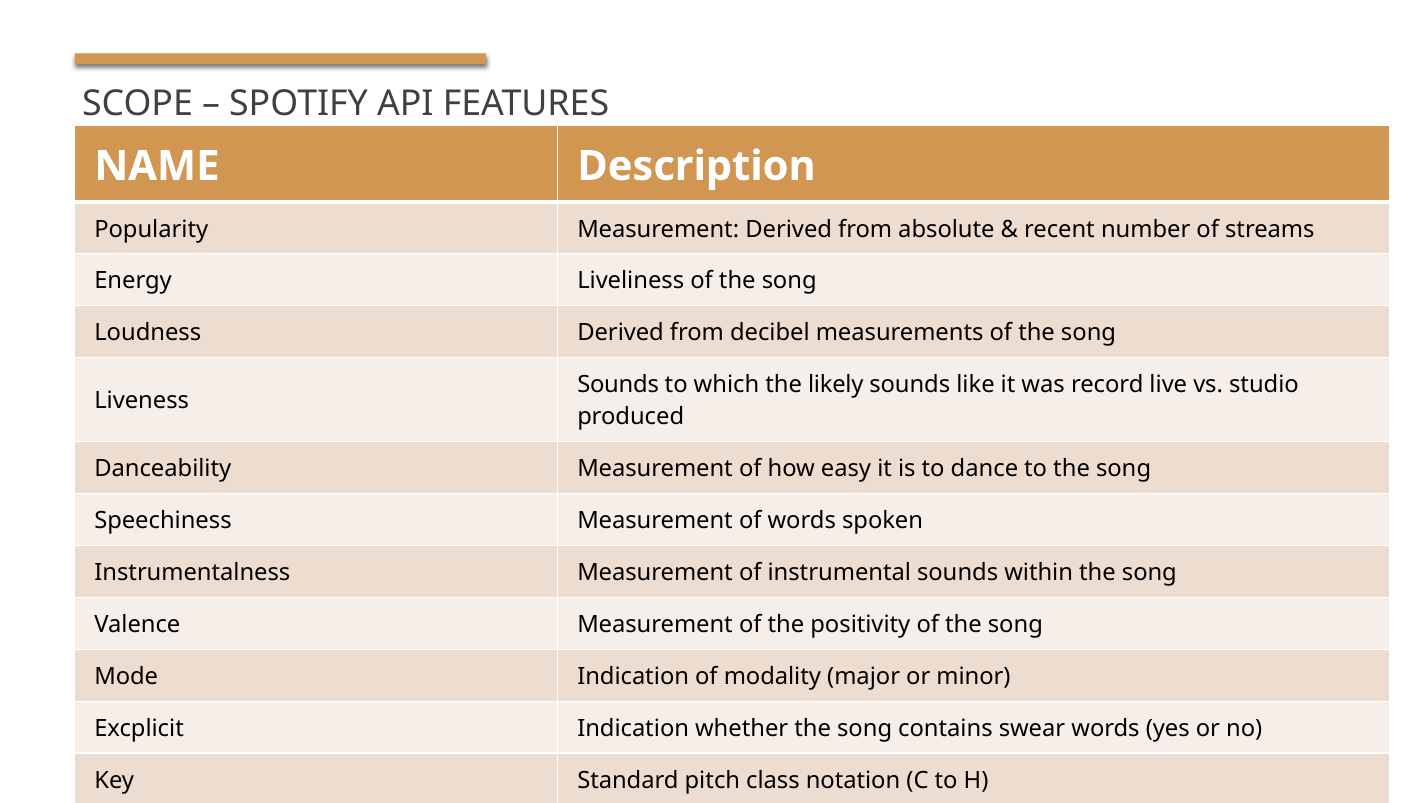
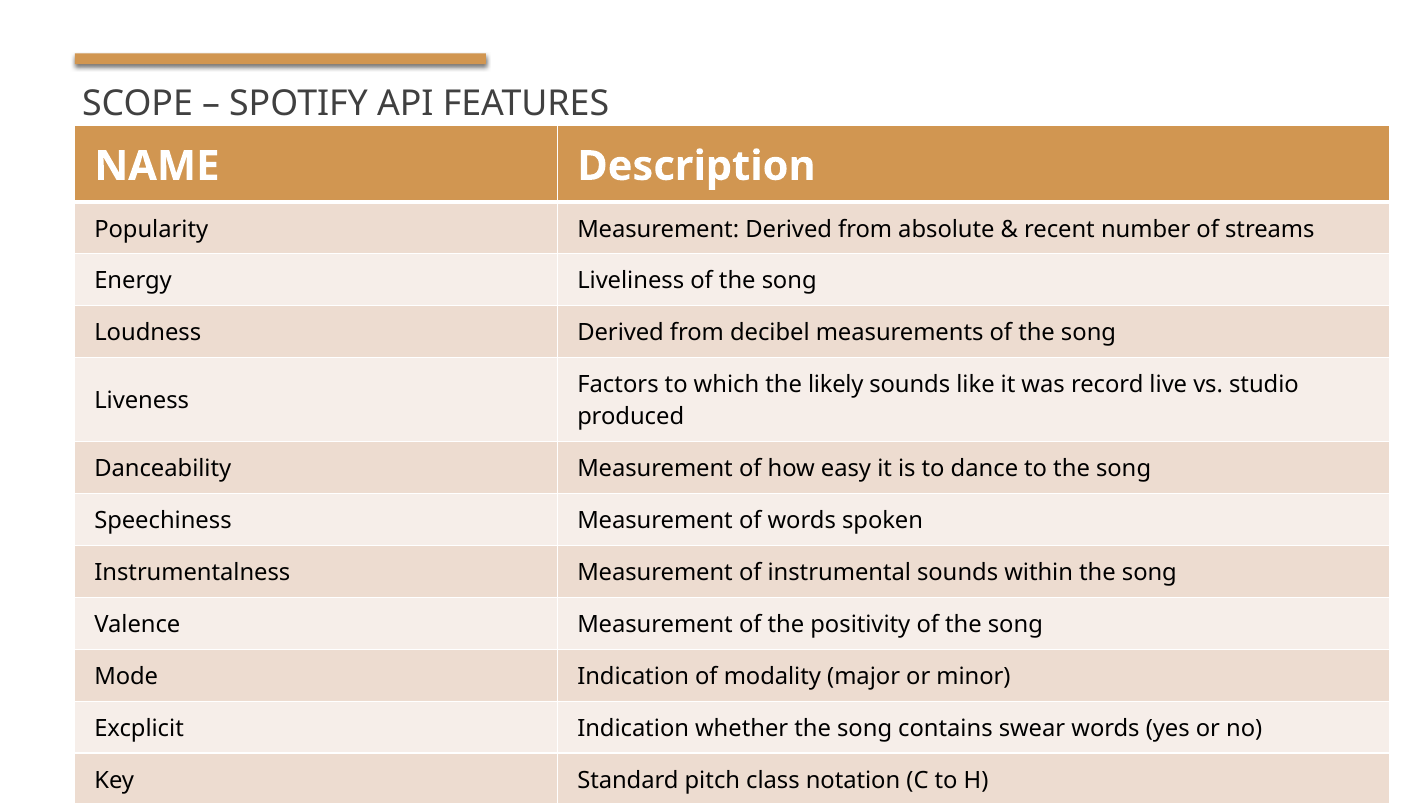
Sounds at (618, 385): Sounds -> Factors
